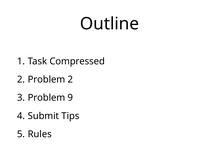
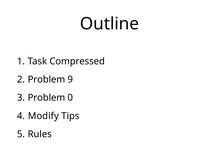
Problem 2: 2 -> 9
9: 9 -> 0
Submit: Submit -> Modify
